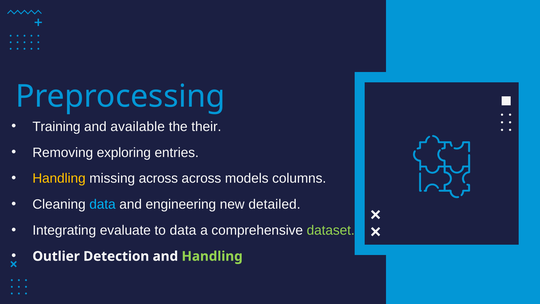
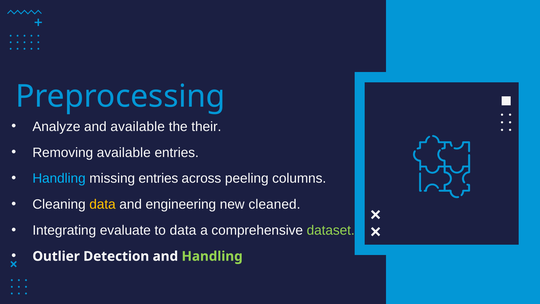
Training: Training -> Analyze
Removing exploring: exploring -> available
Handling at (59, 178) colour: yellow -> light blue
missing across: across -> entries
models: models -> peeling
data at (102, 204) colour: light blue -> yellow
detailed: detailed -> cleaned
